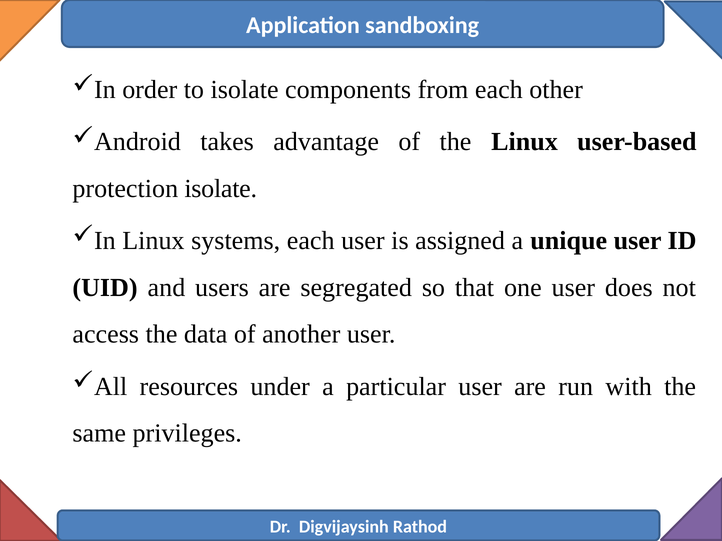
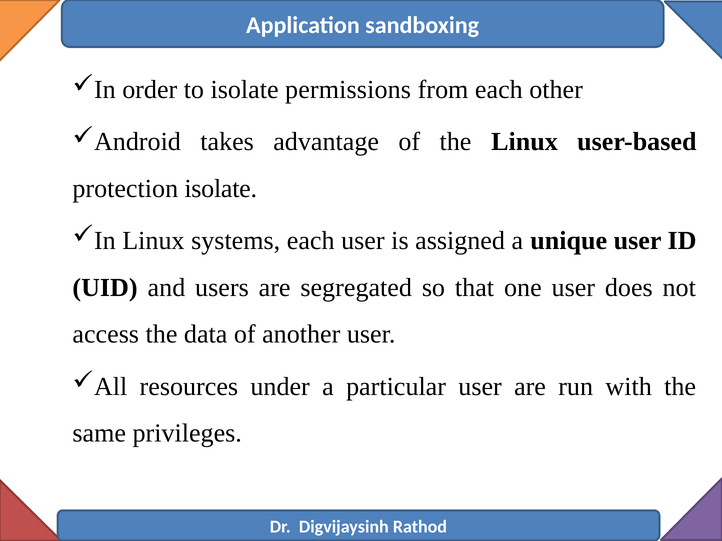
components: components -> permissions
